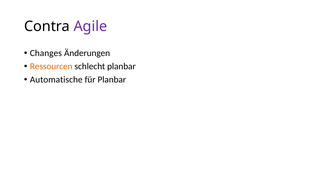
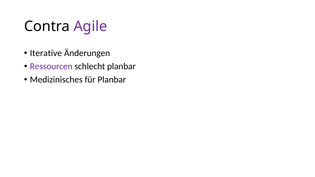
Changes: Changes -> Iterative
Ressourcen colour: orange -> purple
Automatische: Automatische -> Medizinisches
